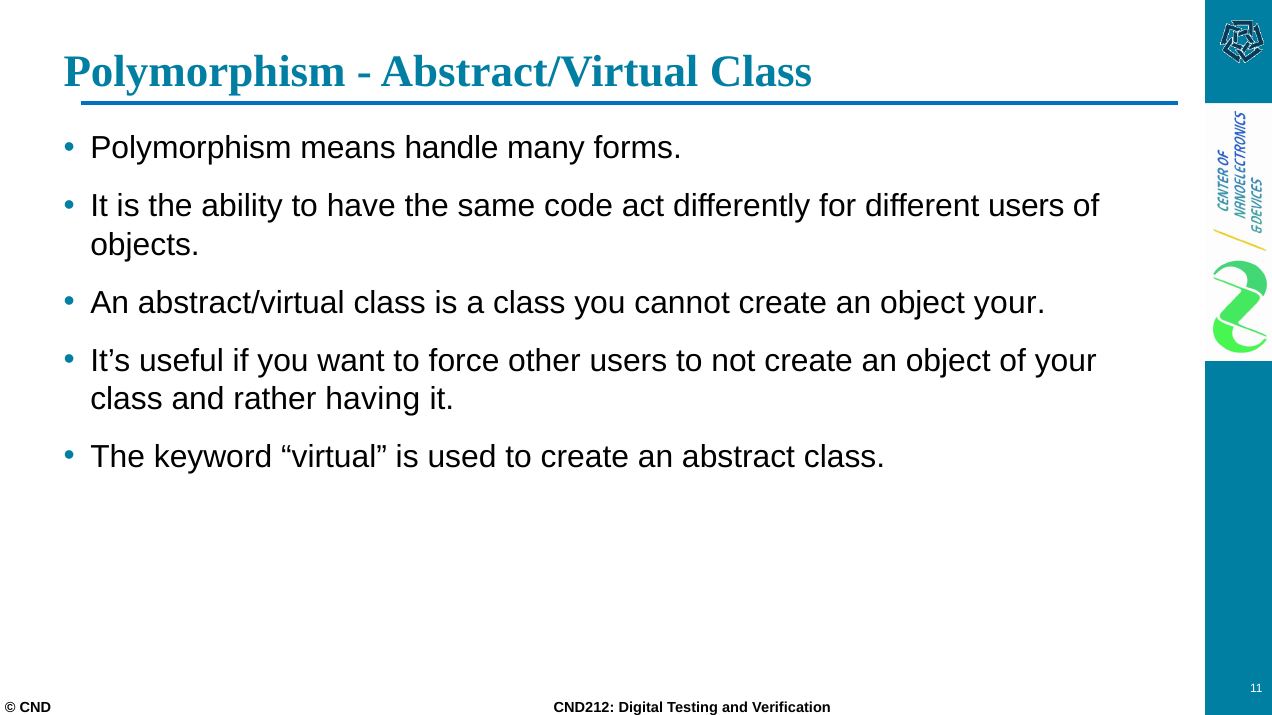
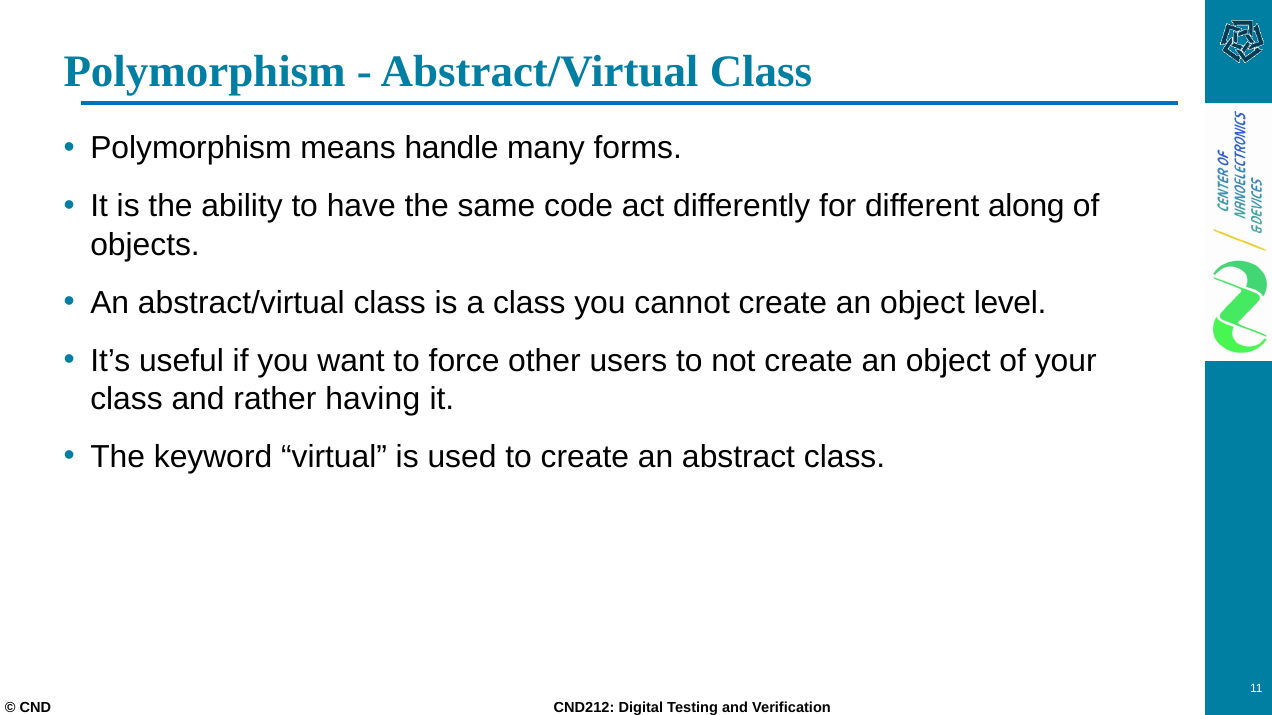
different users: users -> along
object your: your -> level
